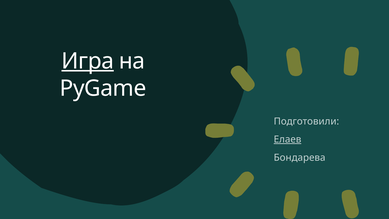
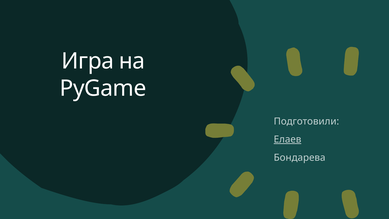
Игра underline: present -> none
